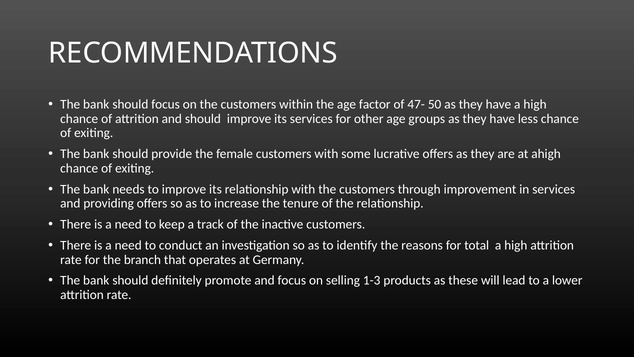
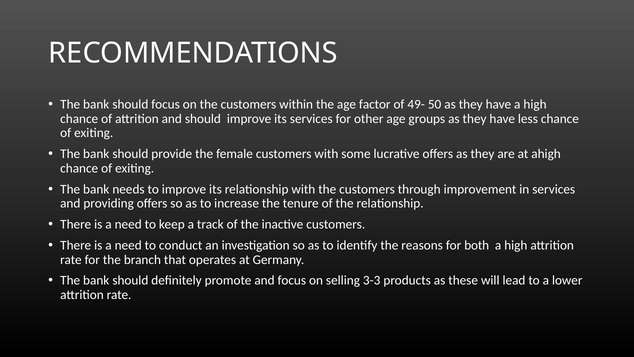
47-: 47- -> 49-
total: total -> both
1-3: 1-3 -> 3-3
